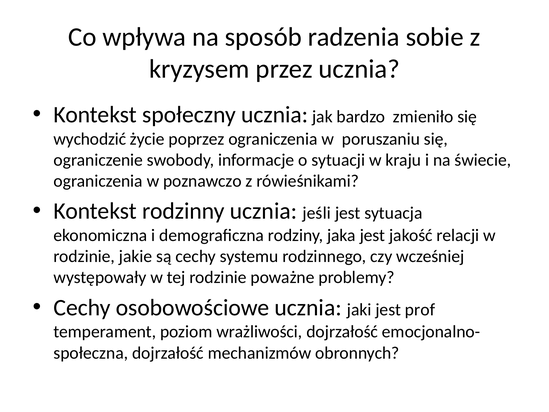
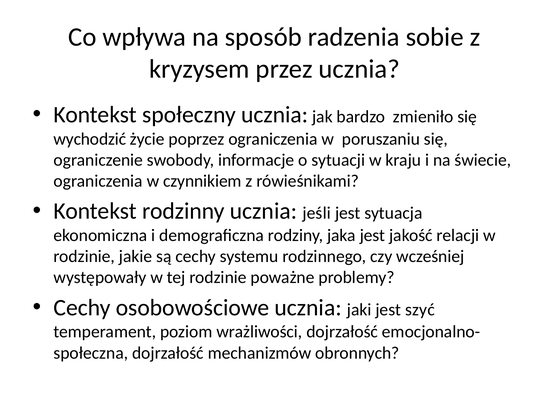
poznawczo: poznawczo -> czynnikiem
prof: prof -> szyć
